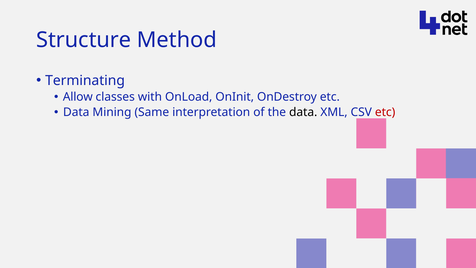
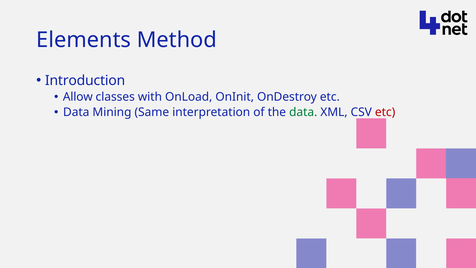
Structure: Structure -> Elements
Terminating: Terminating -> Introduction
data at (303, 112) colour: black -> green
